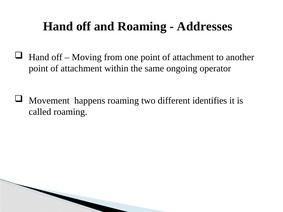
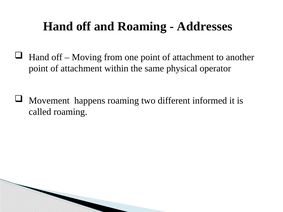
ongoing: ongoing -> physical
identifies: identifies -> informed
